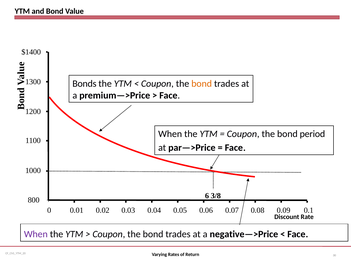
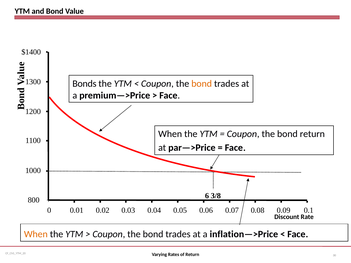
bond period: period -> return
When at (36, 234) colour: purple -> orange
negative—>Price: negative—>Price -> inflation—>Price
